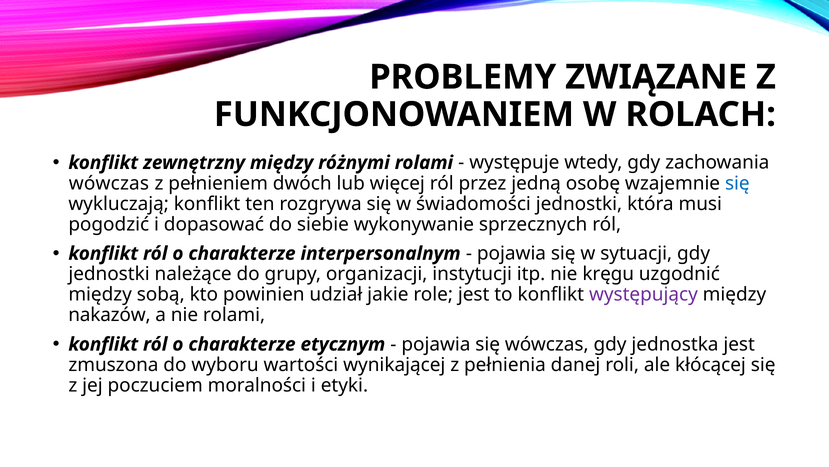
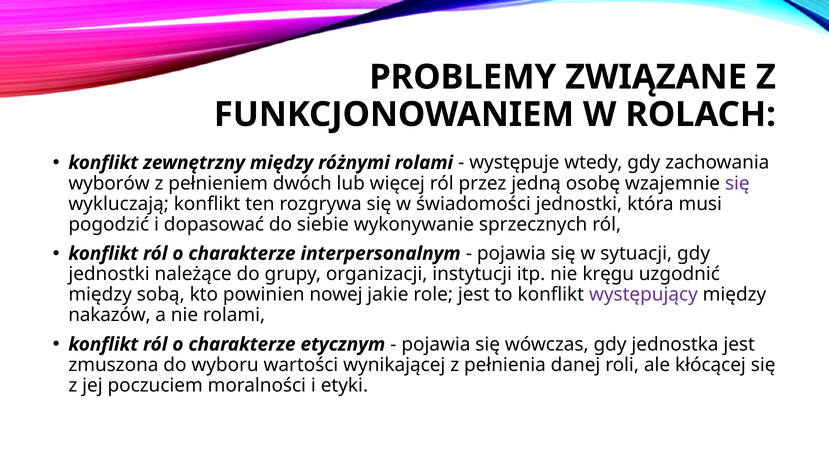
wówczas at (109, 183): wówczas -> wyborów
się at (737, 183) colour: blue -> purple
udział: udział -> nowej
